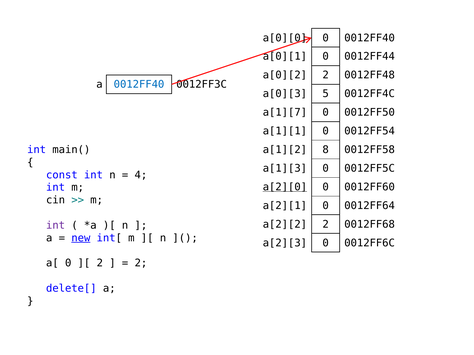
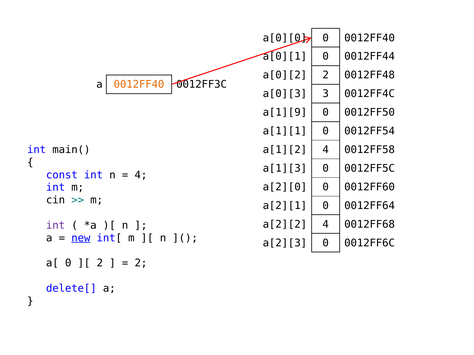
0012FF40 at (139, 85) colour: blue -> orange
5: 5 -> 3
a[1][7: a[1][7 -> a[1][9
a[1][2 8: 8 -> 4
a[2][0 underline: present -> none
a[2][2 2: 2 -> 4
